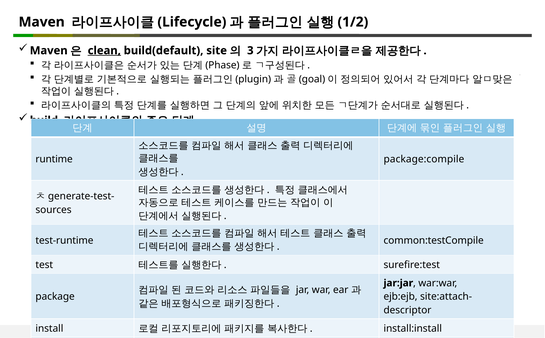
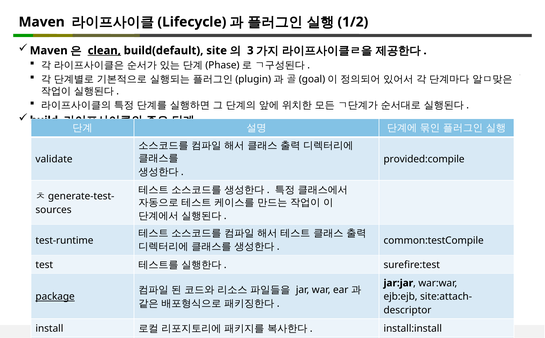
runtime: runtime -> validate
package:compile: package:compile -> provided:compile
package underline: none -> present
